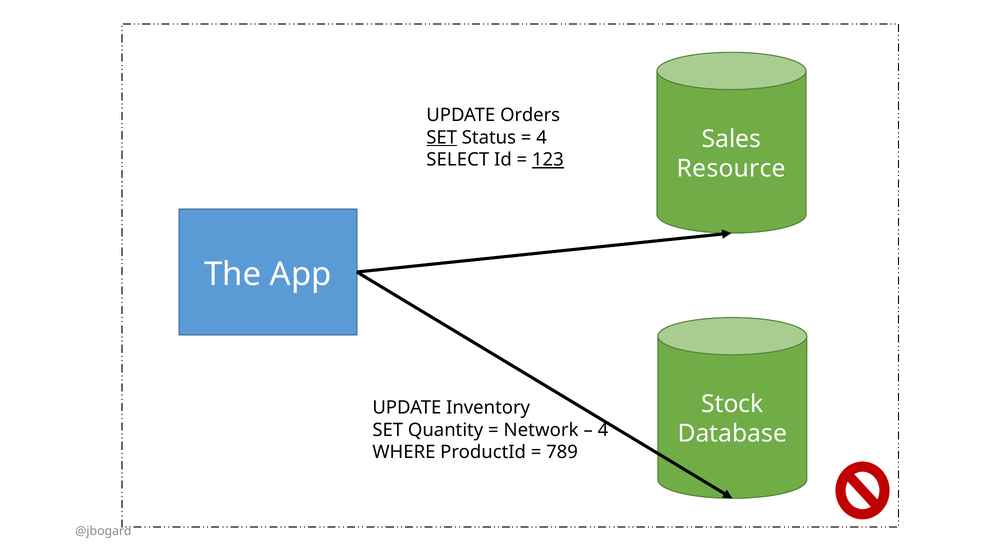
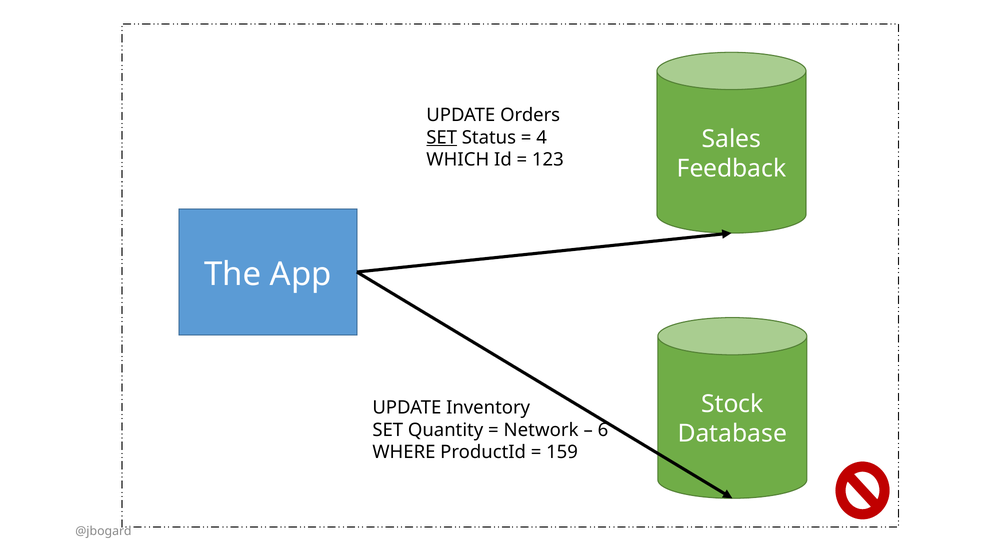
SELECT: SELECT -> WHICH
123 underline: present -> none
Resource: Resource -> Feedback
4 at (603, 430): 4 -> 6
789: 789 -> 159
